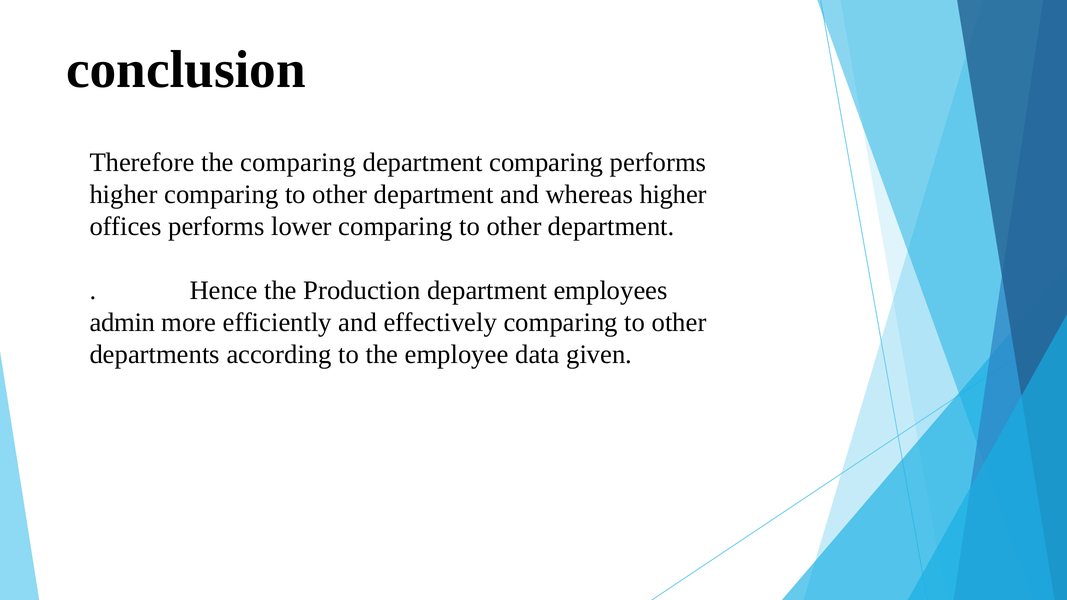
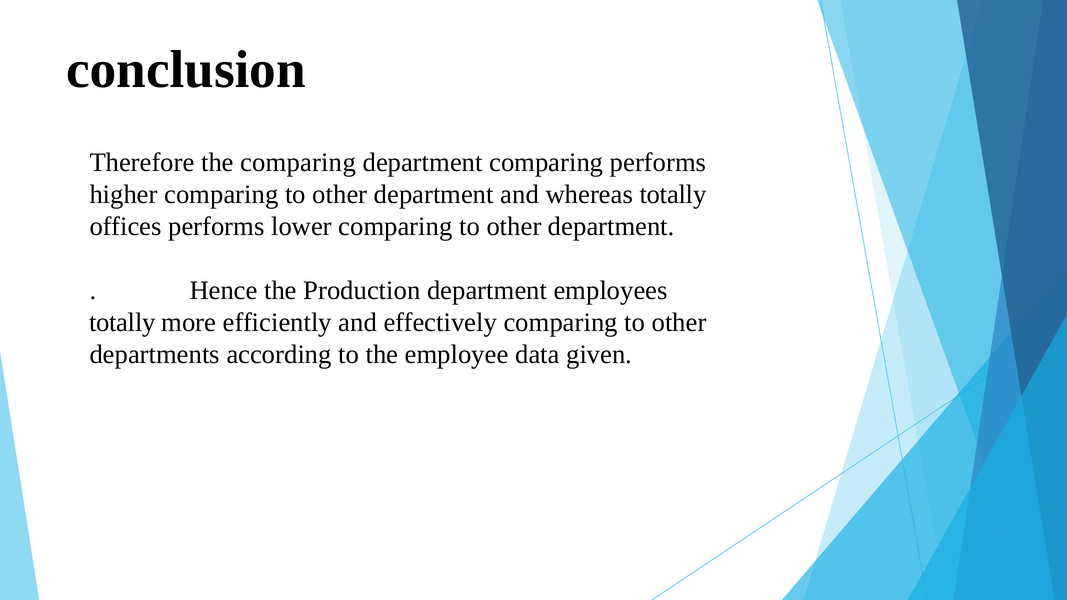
whereas higher: higher -> totally
admin at (122, 322): admin -> totally
